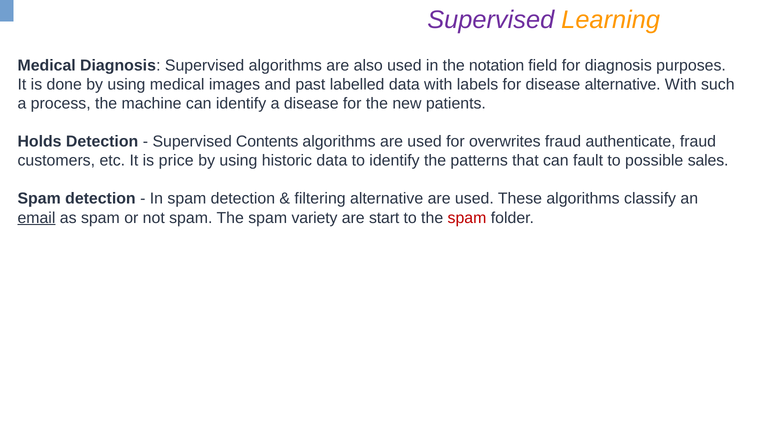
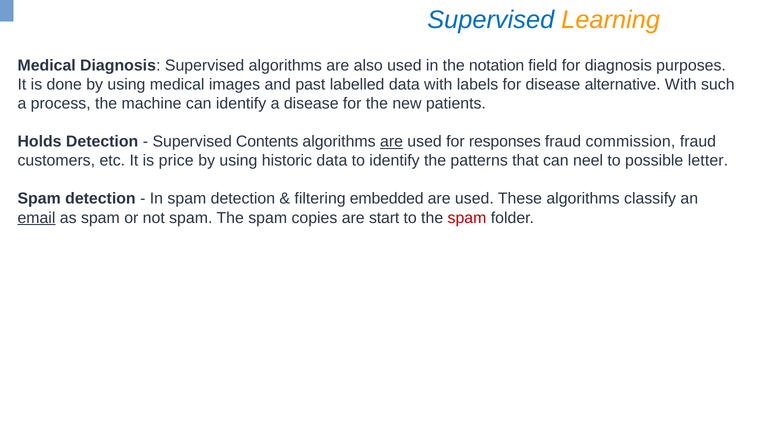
Supervised at (491, 20) colour: purple -> blue
are at (392, 142) underline: none -> present
overwrites: overwrites -> responses
authenticate: authenticate -> commission
fault: fault -> neel
sales: sales -> letter
filtering alternative: alternative -> embedded
variety: variety -> copies
